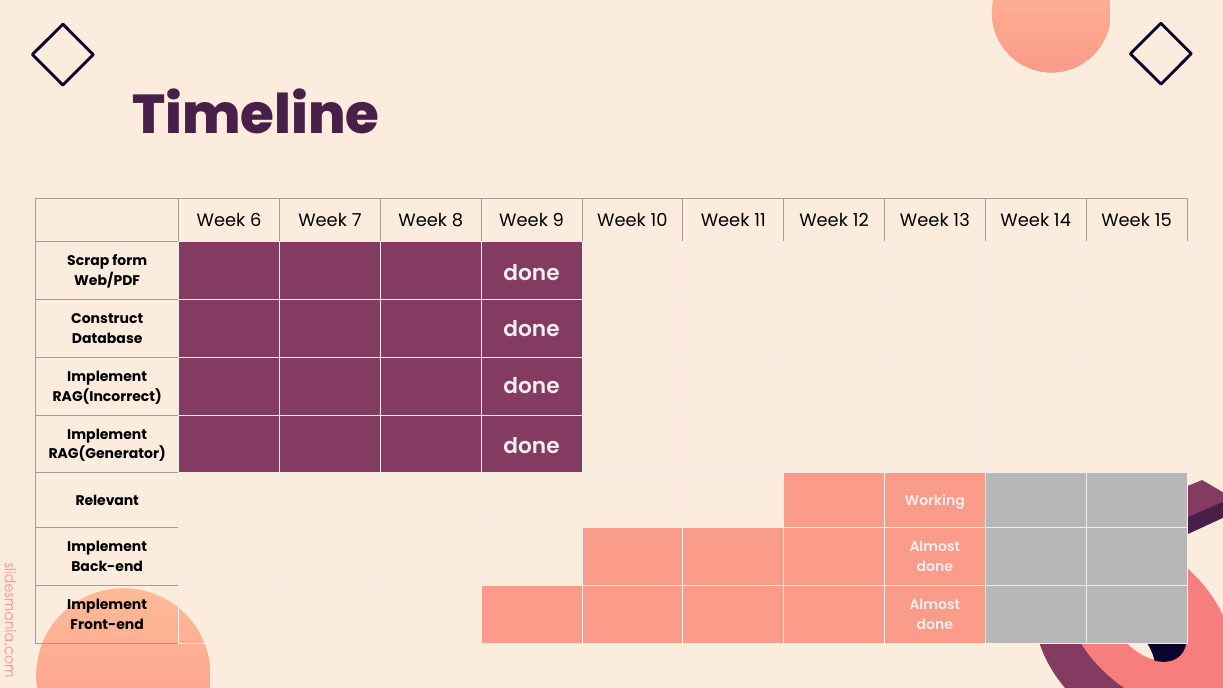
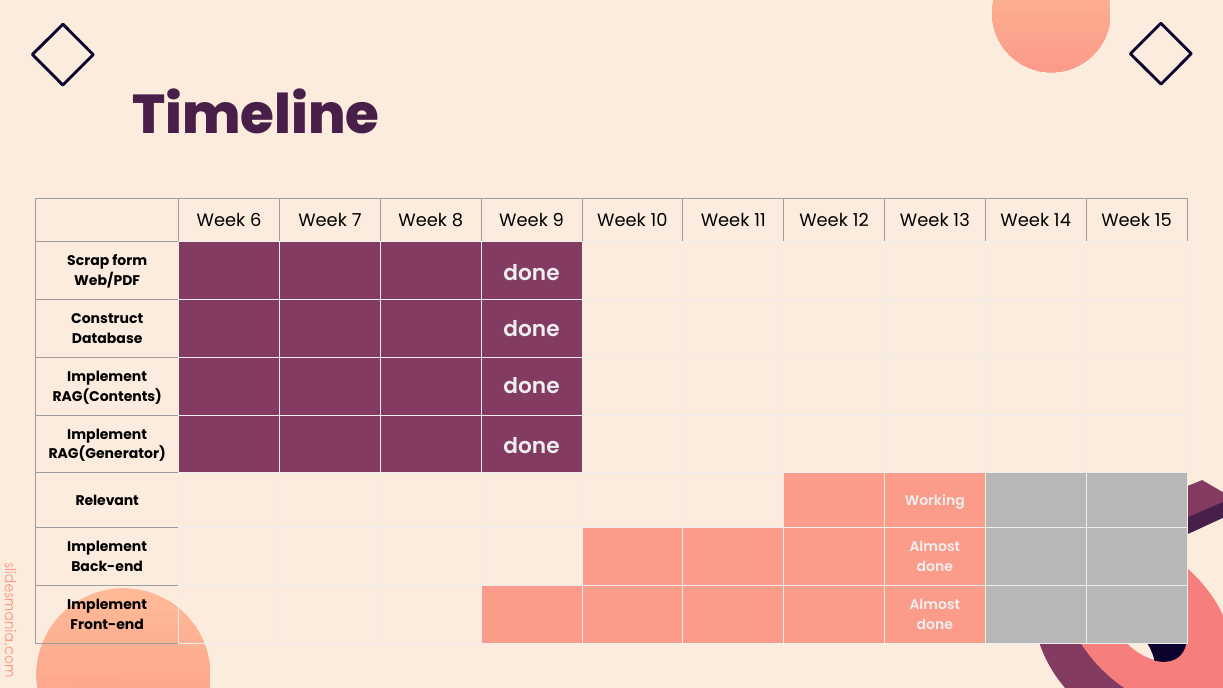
RAG(Incorrect: RAG(Incorrect -> RAG(Contents
